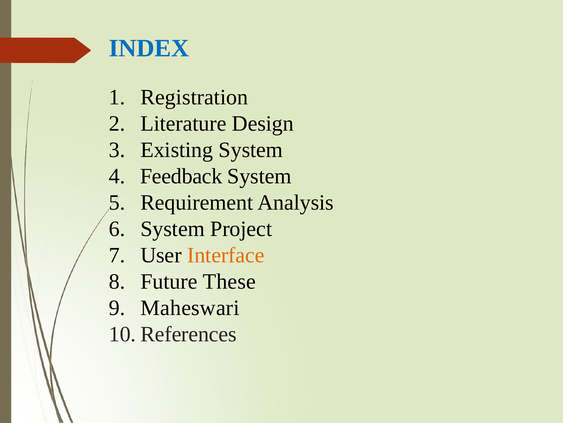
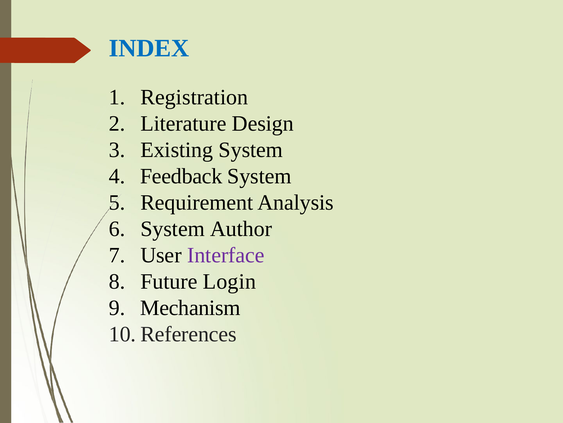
Project: Project -> Author
Interface colour: orange -> purple
These: These -> Login
Maheswari: Maheswari -> Mechanism
